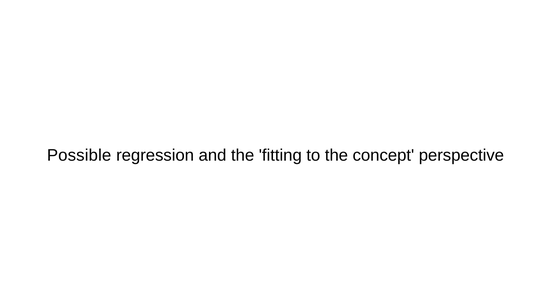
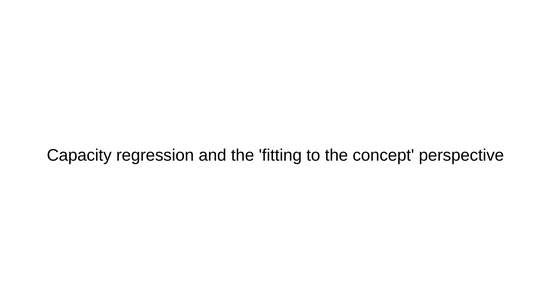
Possible: Possible -> Capacity
